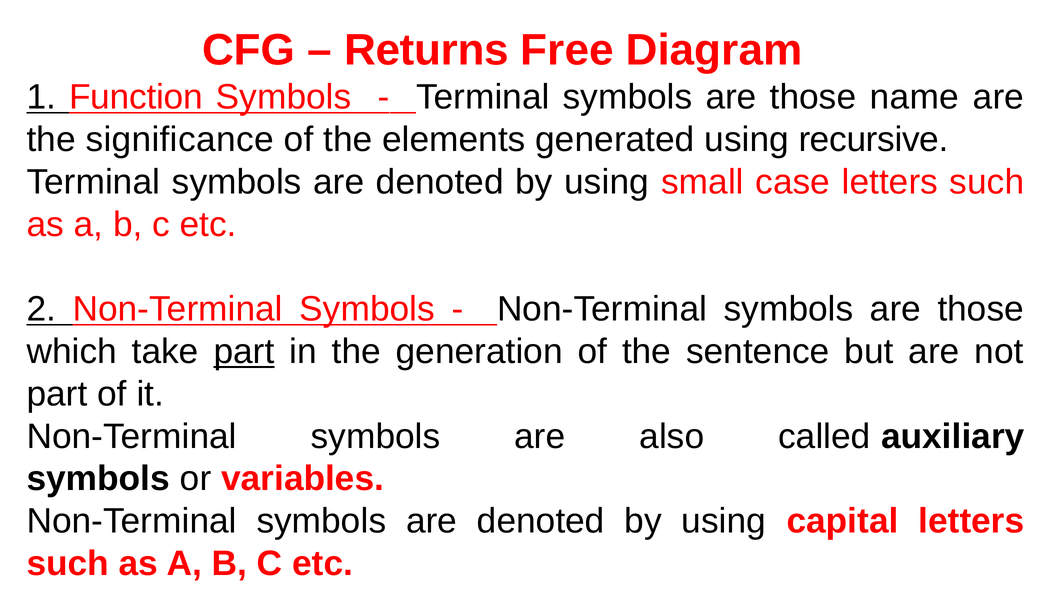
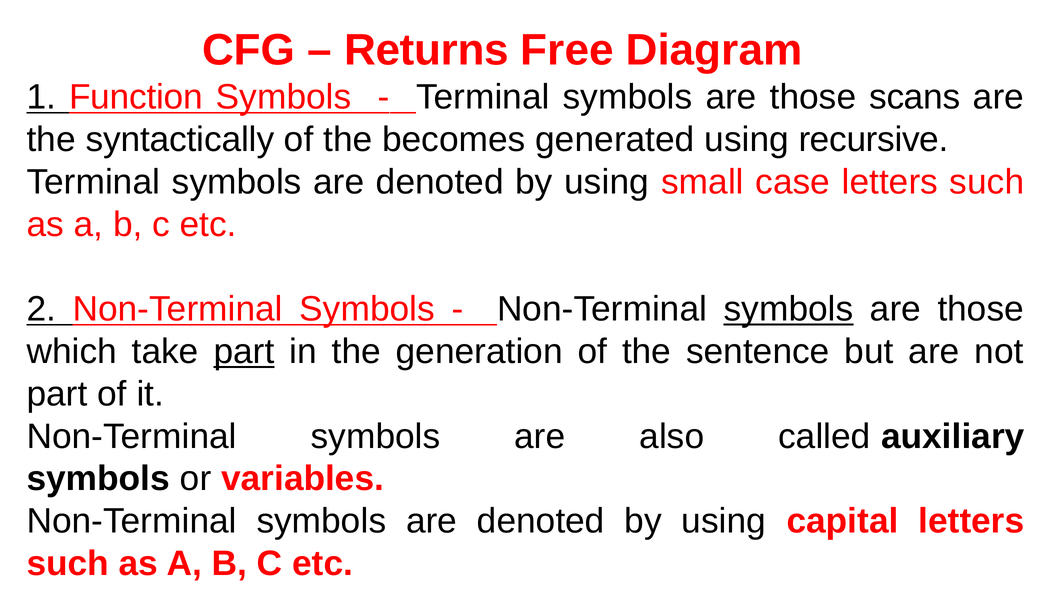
name: name -> scans
significance: significance -> syntactically
elements: elements -> becomes
symbols at (789, 309) underline: none -> present
